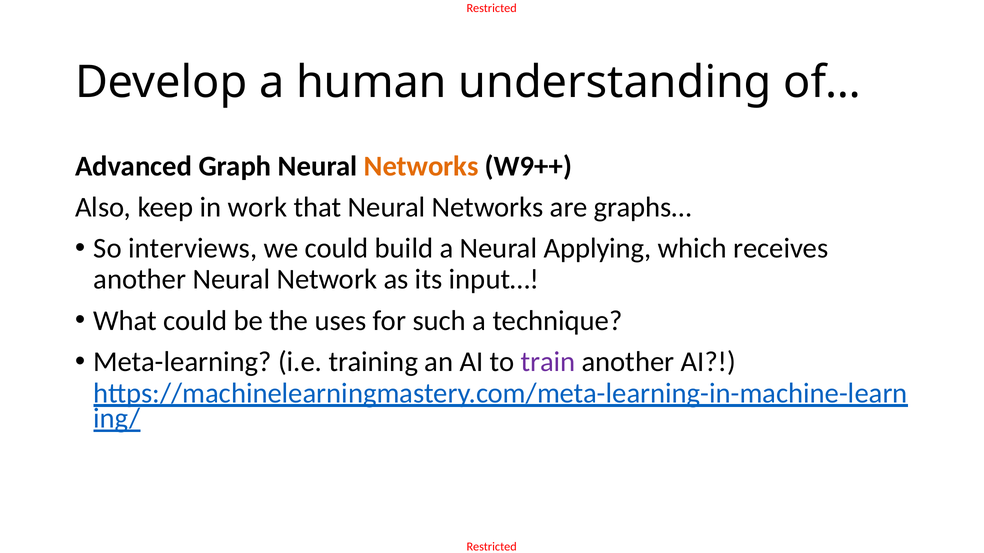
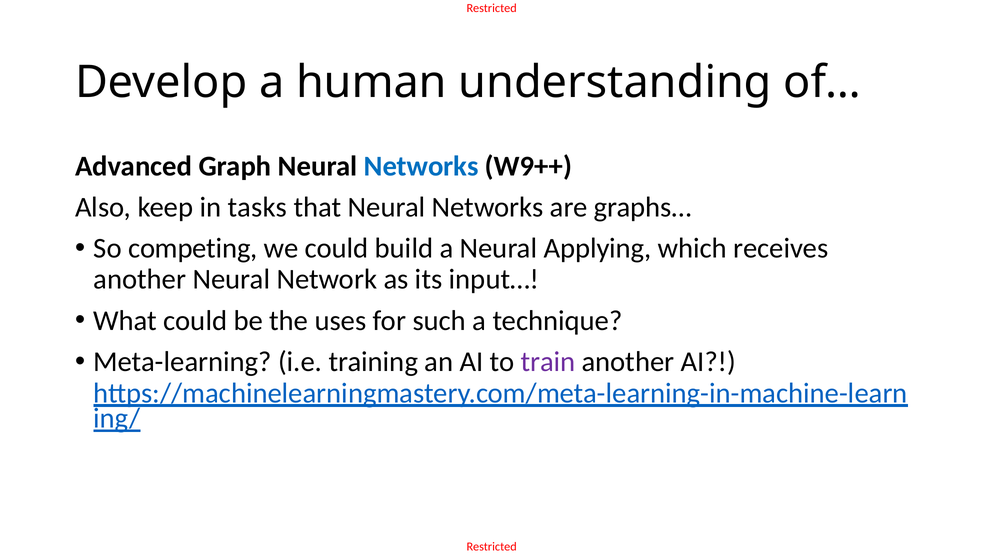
Networks at (421, 166) colour: orange -> blue
work: work -> tasks
interviews: interviews -> competing
